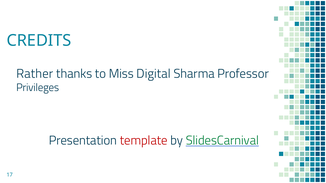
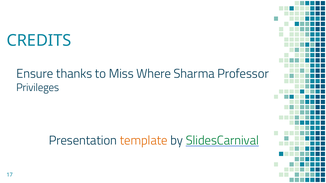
Rather: Rather -> Ensure
Digital: Digital -> Where
template colour: red -> orange
